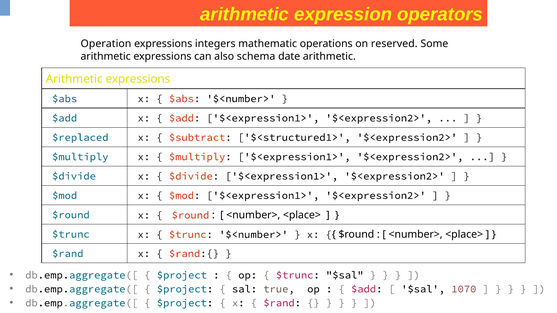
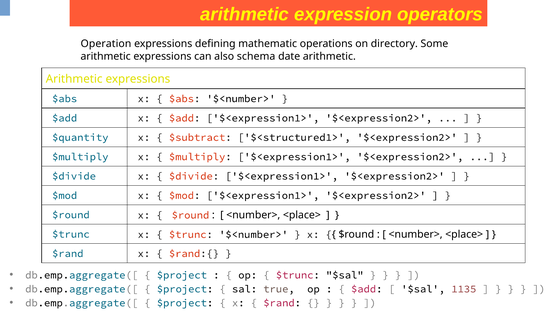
integers: integers -> defining
reserved: reserved -> directory
$replaced: $replaced -> $quantity
1070: 1070 -> 1135
